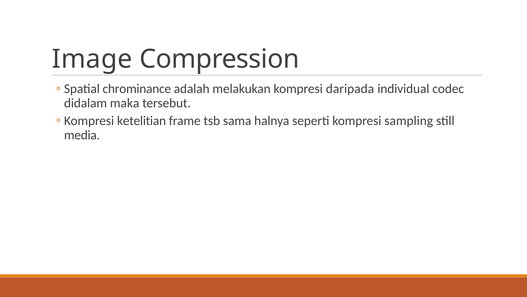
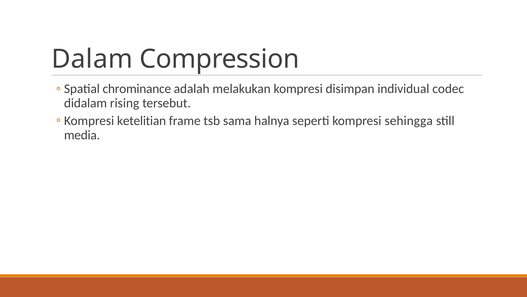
Image: Image -> Dalam
daripada: daripada -> disimpan
maka: maka -> rising
sampling: sampling -> sehingga
